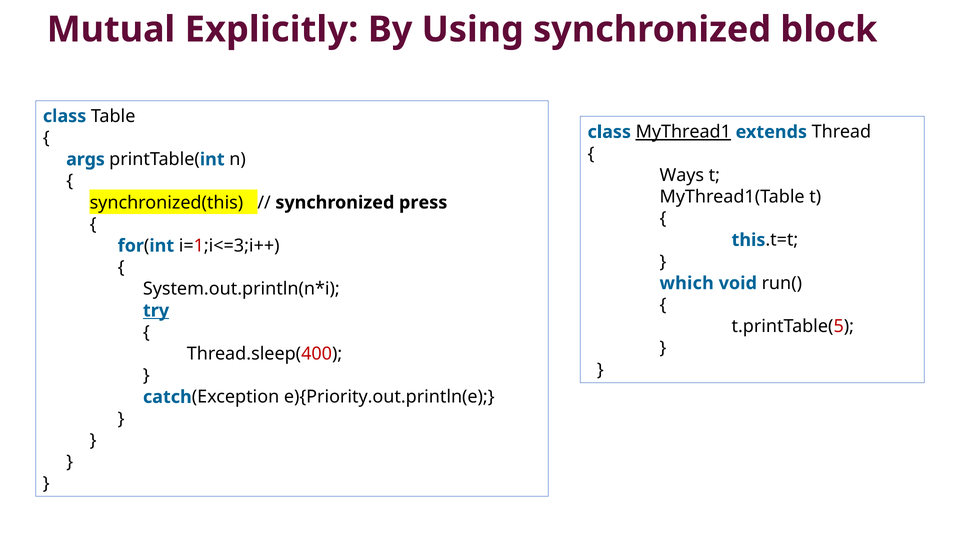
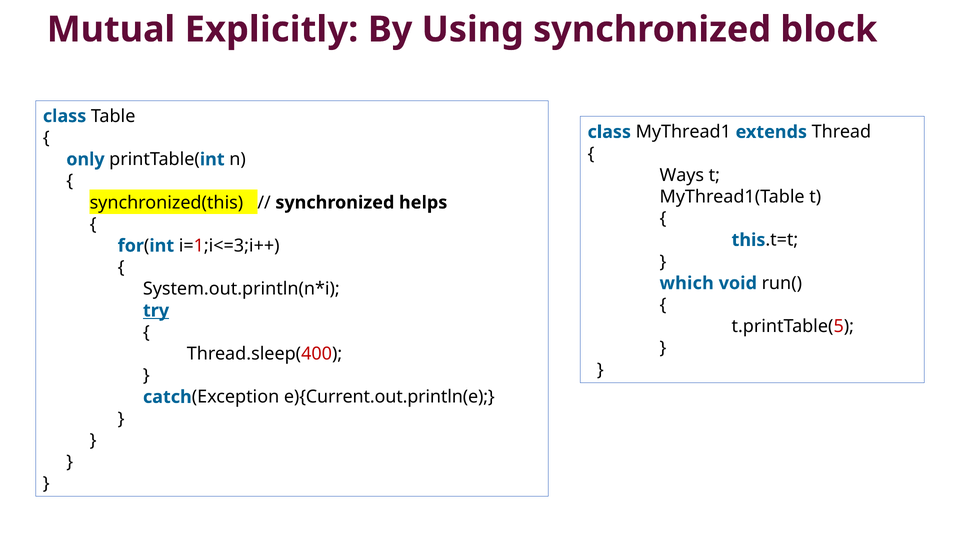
MyThread1 underline: present -> none
args: args -> only
press: press -> helps
e){Priority.out.println(e: e){Priority.out.println(e -> e){Current.out.println(e
